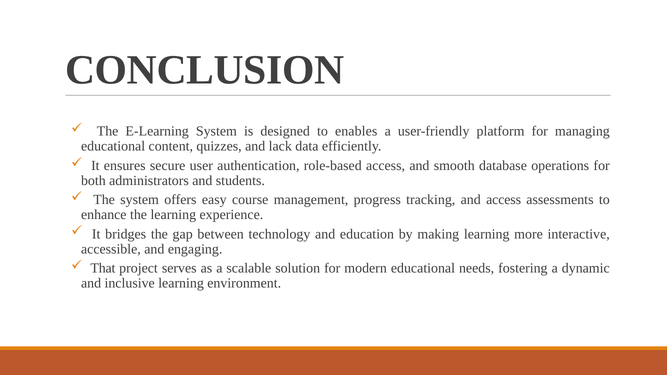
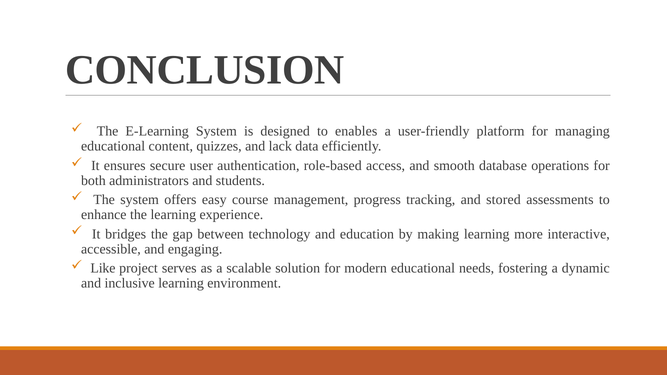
and access: access -> stored
That: That -> Like
